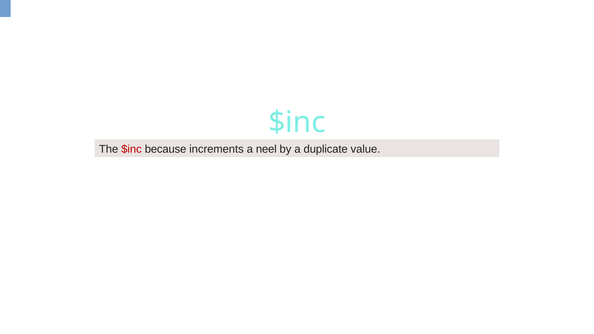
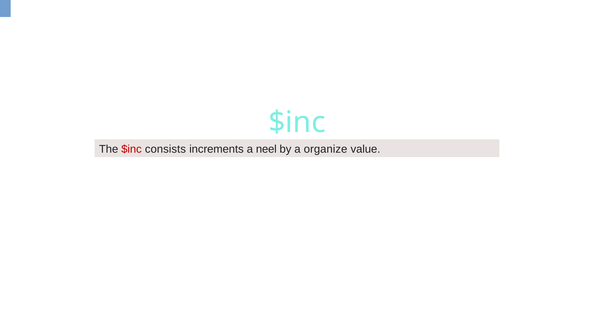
because: because -> consists
duplicate: duplicate -> organize
